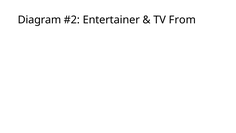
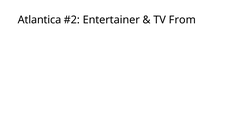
Diagram: Diagram -> Atlantica
